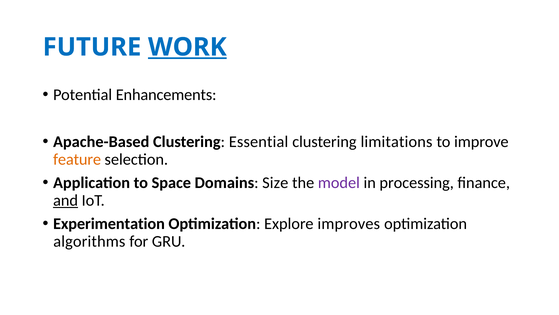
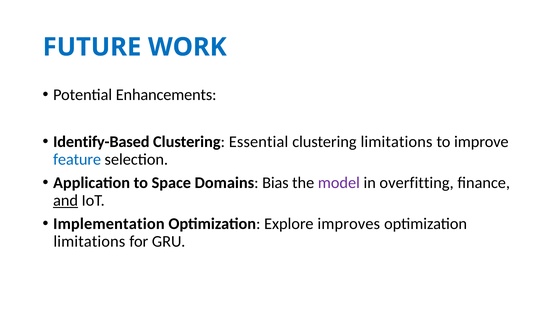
WORK underline: present -> none
Apache-Based: Apache-Based -> Identify-Based
feature colour: orange -> blue
Size: Size -> Bias
processing: processing -> overfitting
Experimentation: Experimentation -> Implementation
algorithms at (89, 241): algorithms -> limitations
